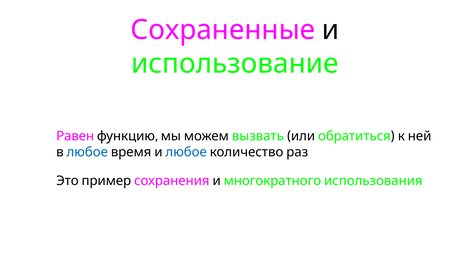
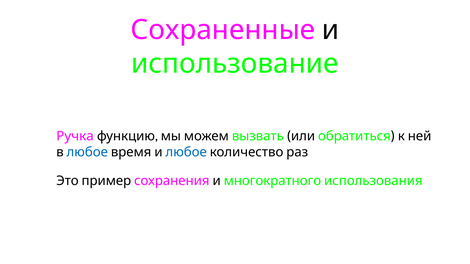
Равен: Равен -> Ручка
